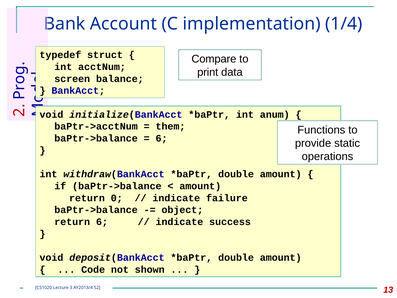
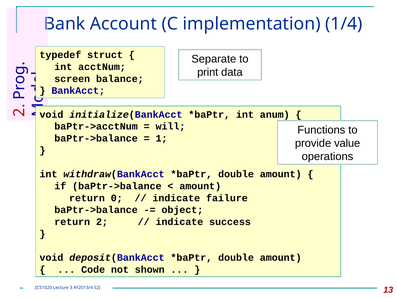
Compare: Compare -> Separate
them: them -> will
6 at (162, 138): 6 -> 1
static: static -> value
return 6: 6 -> 2
